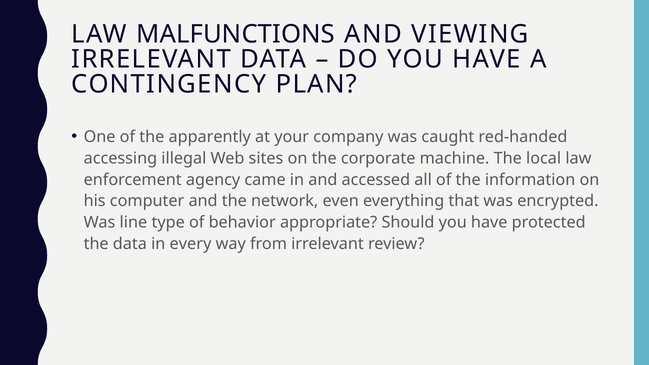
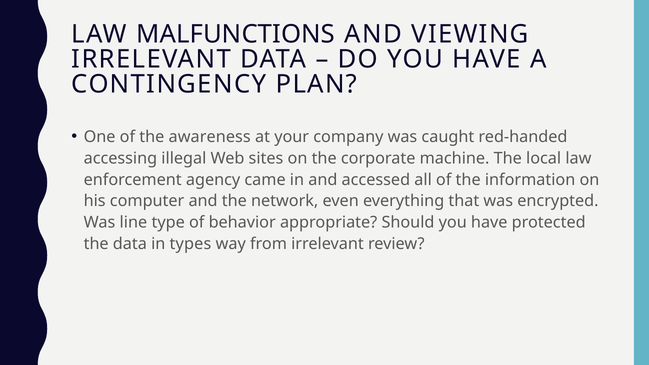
apparently: apparently -> awareness
every: every -> types
